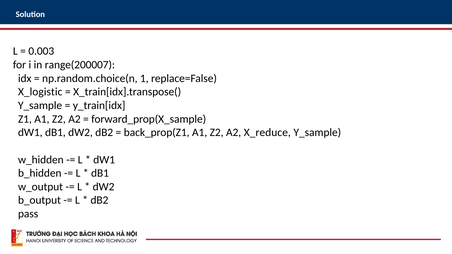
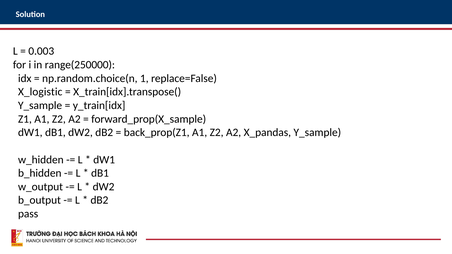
range(200007: range(200007 -> range(250000
X_reduce: X_reduce -> X_pandas
